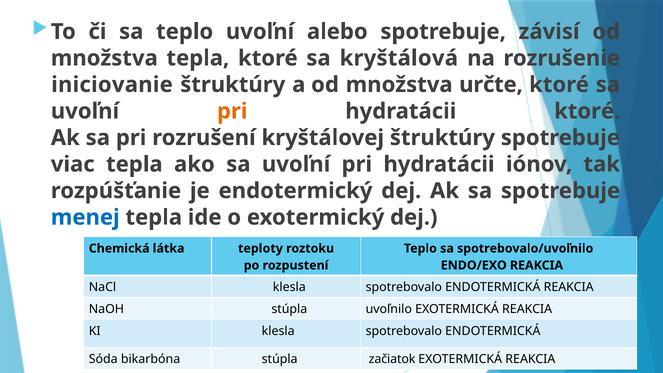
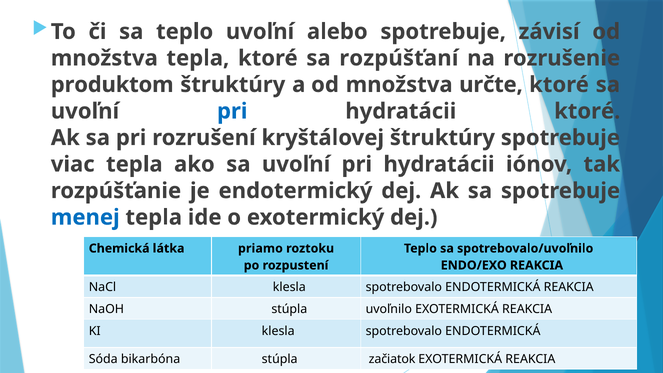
kryštálová: kryštálová -> rozpúšťaní
iniciovanie: iniciovanie -> produktom
pri at (232, 111) colour: orange -> blue
teploty: teploty -> priamo
